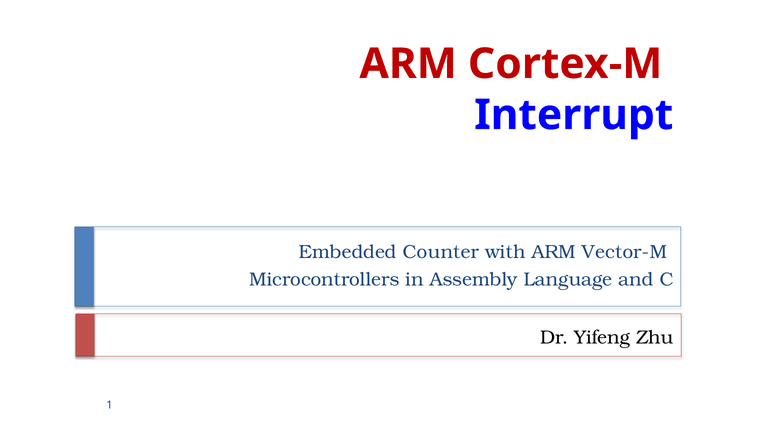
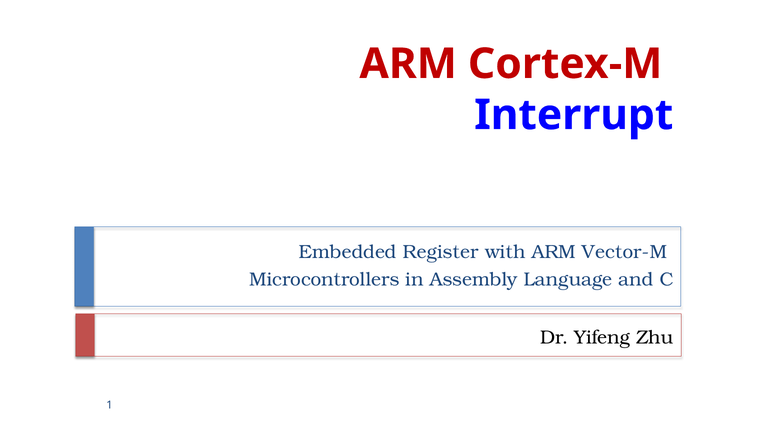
Counter: Counter -> Register
